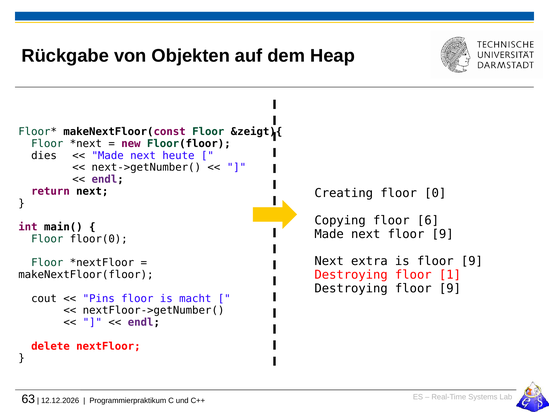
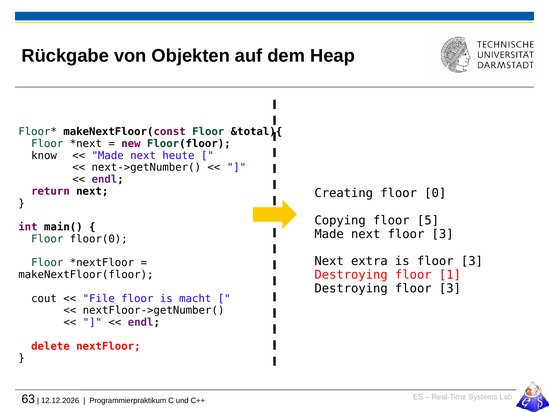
&zeigt){: &zeigt){ -> &total){
dies: dies -> know
6: 6 -> 5
next floor 9: 9 -> 3
is floor 9: 9 -> 3
Destroying floor 9: 9 -> 3
Pins: Pins -> File
